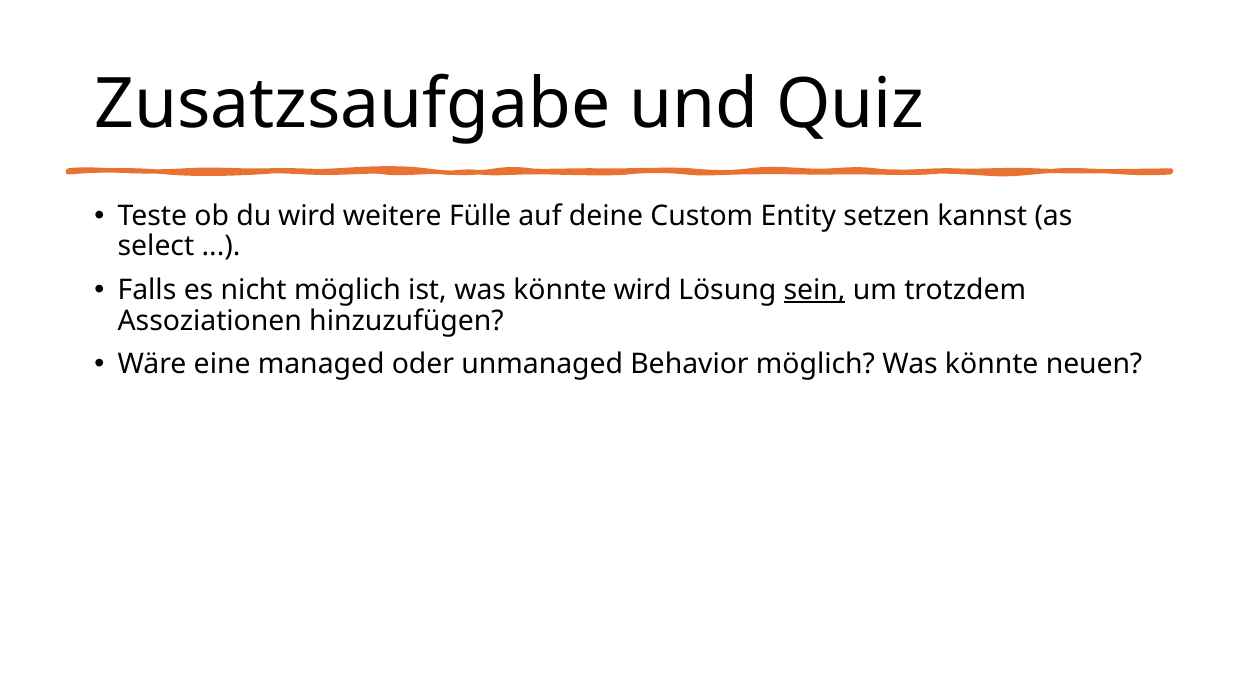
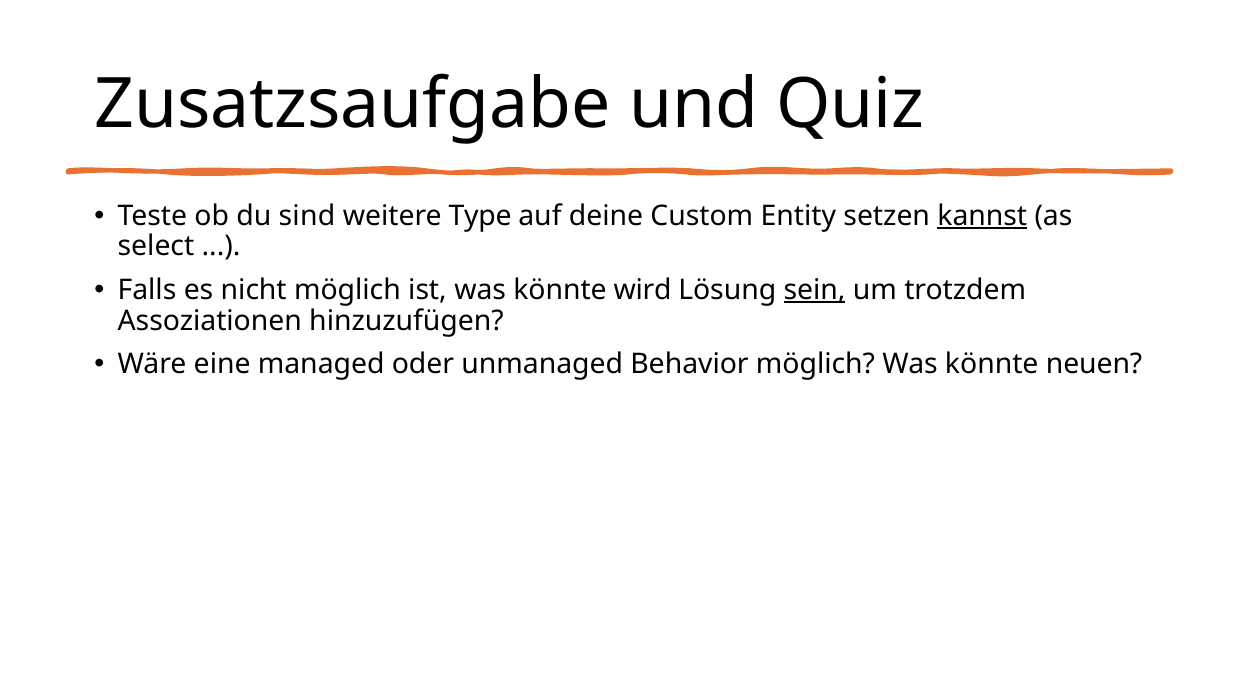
du wird: wird -> sind
Fülle: Fülle -> Type
kannst underline: none -> present
